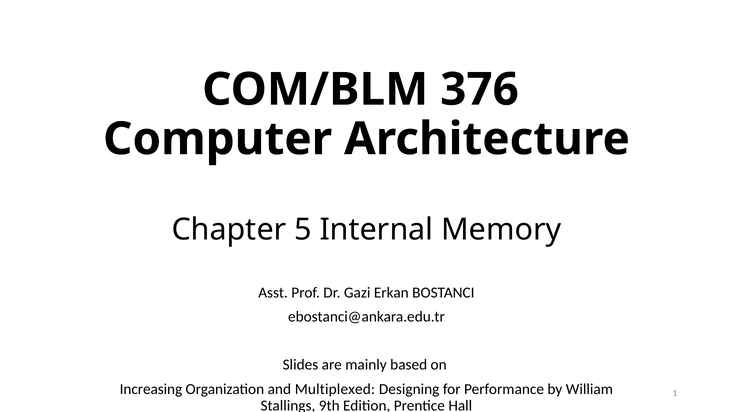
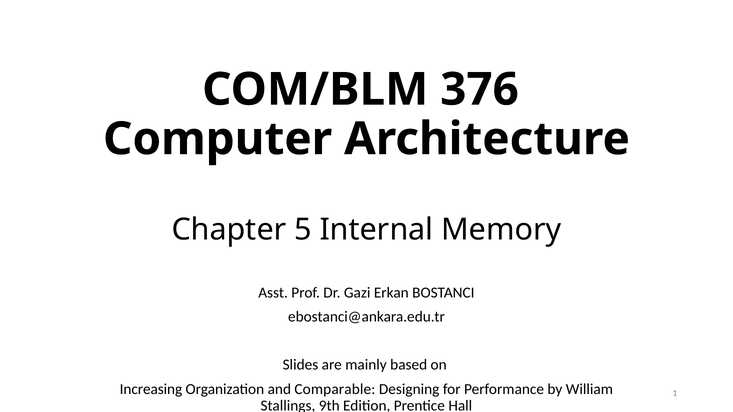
Multiplexed: Multiplexed -> Comparable
